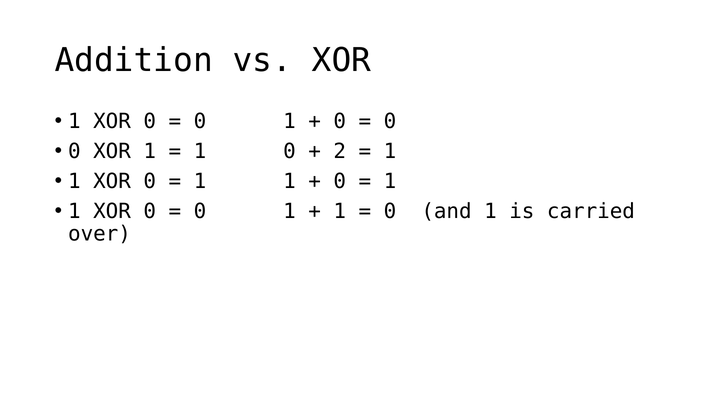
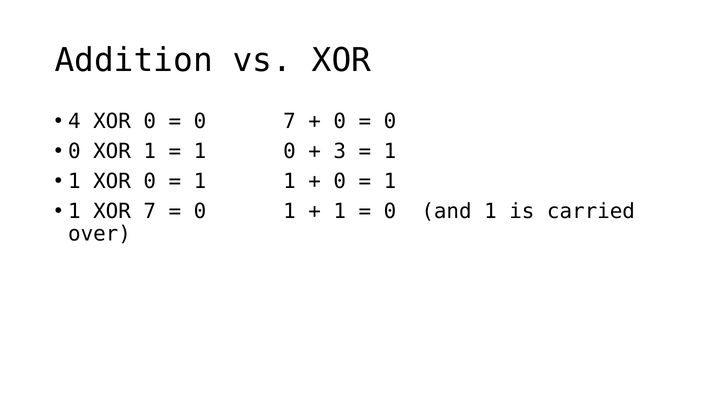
1 at (74, 121): 1 -> 4
1 at (290, 121): 1 -> 7
2: 2 -> 3
0 at (150, 211): 0 -> 7
